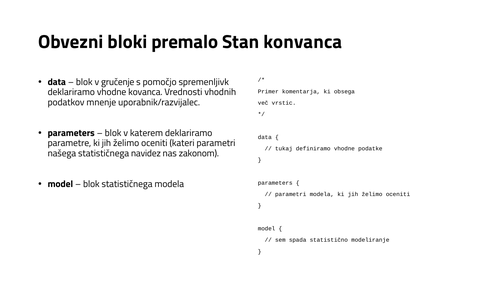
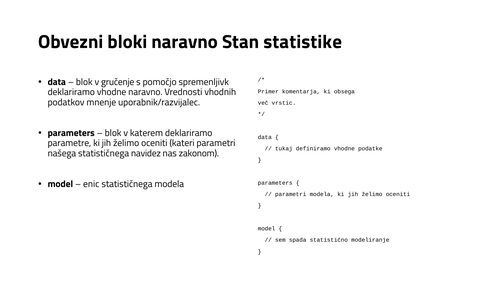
bloki premalo: premalo -> naravno
konvanca: konvanca -> statistike
vhodne kovanca: kovanca -> naravno
blok at (91, 184): blok -> enic
